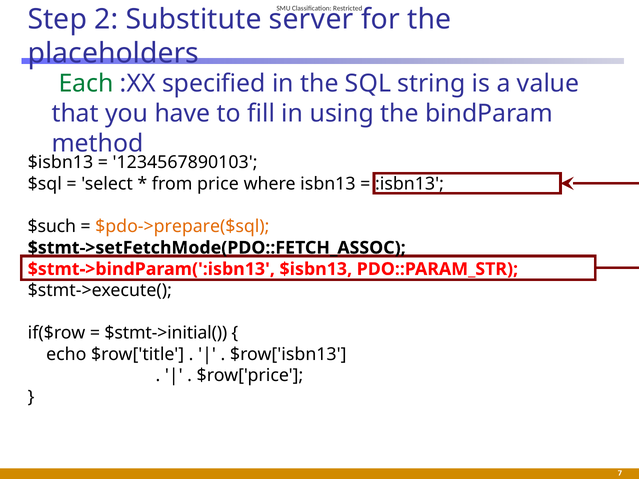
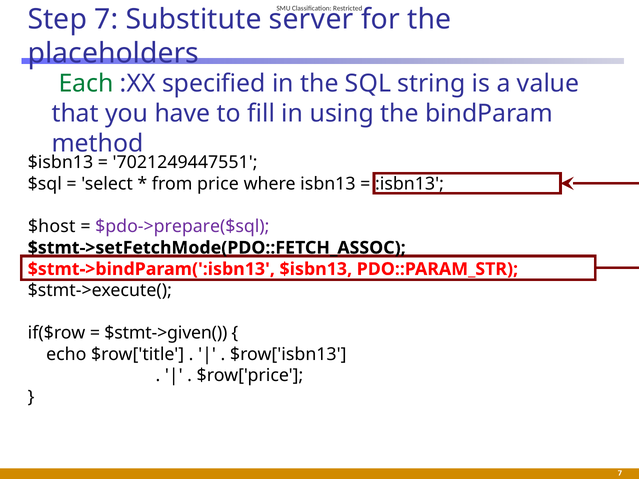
Step 2: 2 -> 7
1234567890103: 1234567890103 -> 7021249447551
$such: $such -> $host
$pdo->prepare($sql colour: orange -> purple
$stmt->initial(: $stmt->initial( -> $stmt->given(
